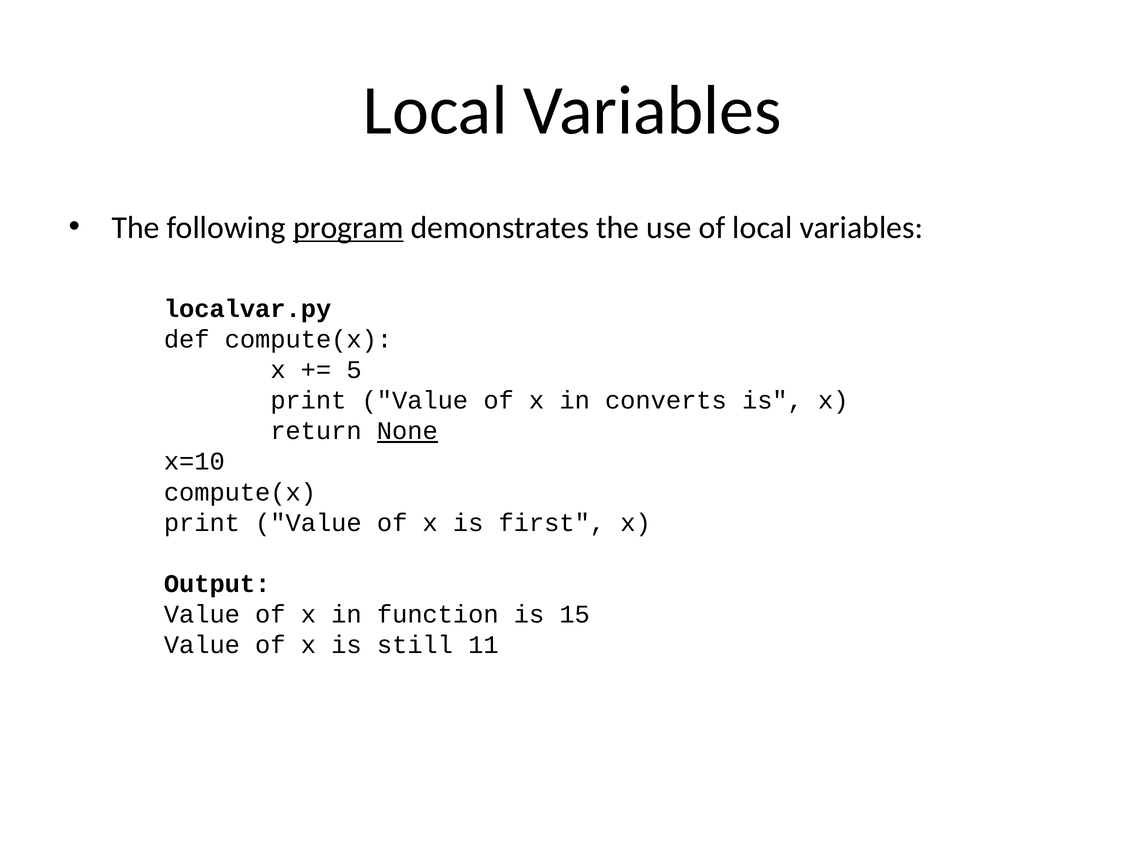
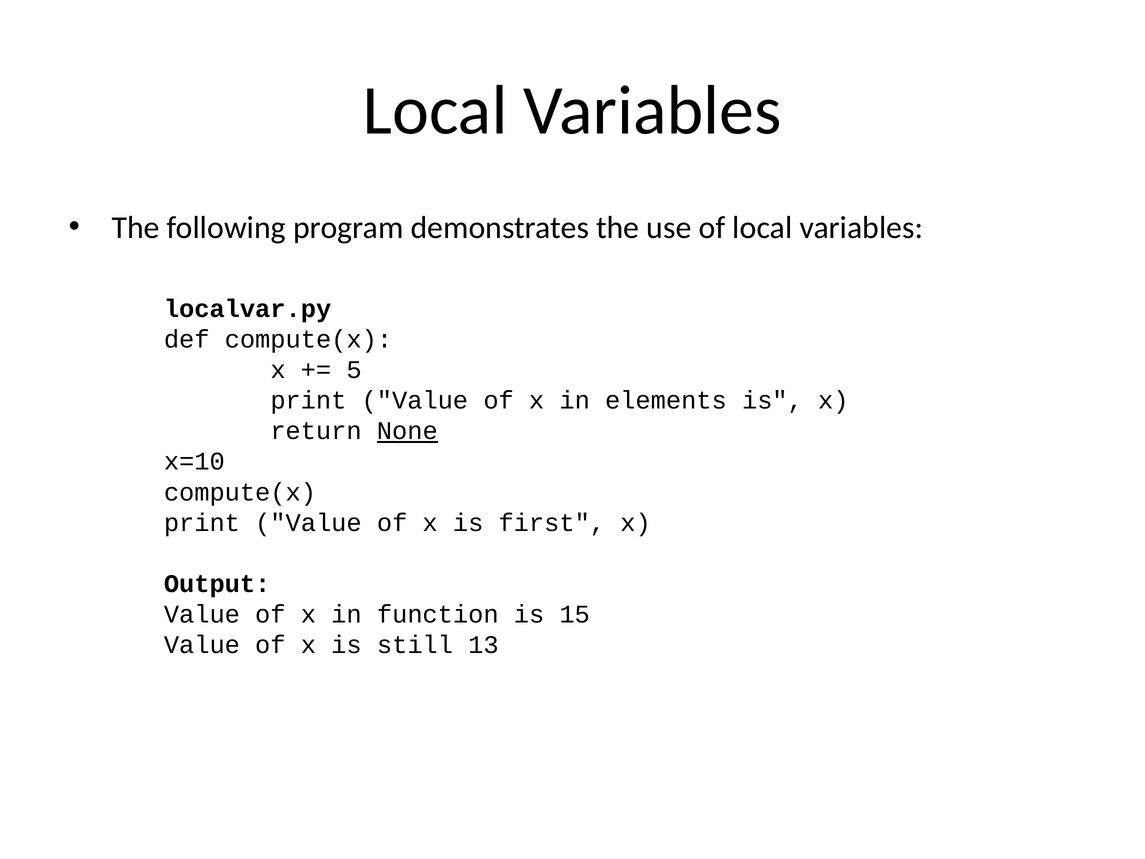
program underline: present -> none
converts: converts -> elements
11: 11 -> 13
